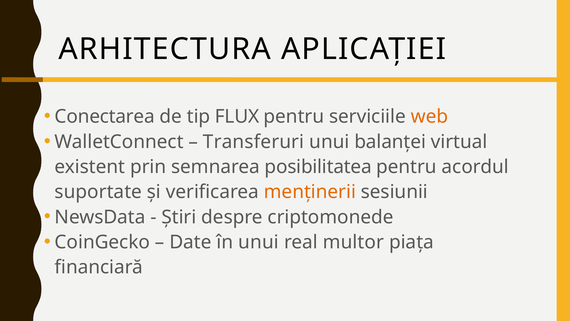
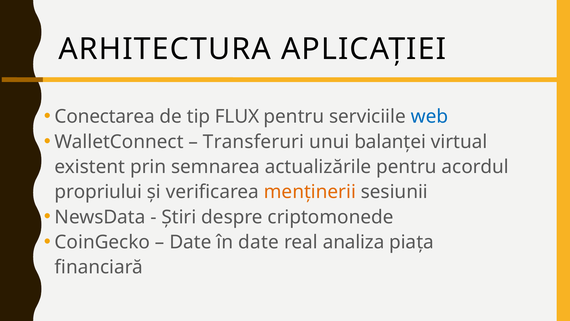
web colour: orange -> blue
posibilitatea: posibilitatea -> actualizările
suportate: suportate -> propriului
în unui: unui -> date
multor: multor -> analiza
